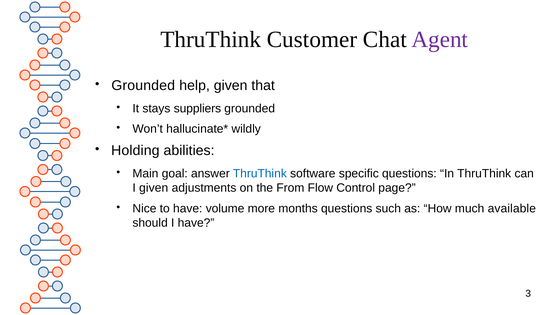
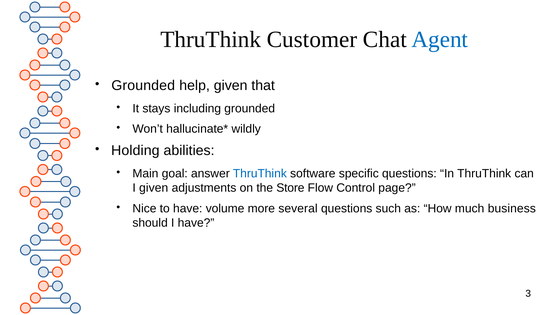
Agent colour: purple -> blue
suppliers: suppliers -> including
From: From -> Store
months: months -> several
available: available -> business
